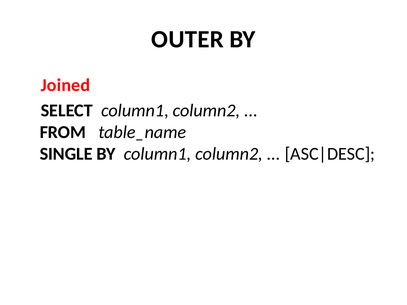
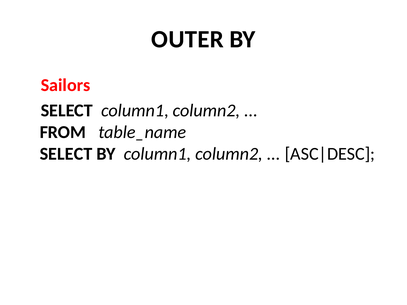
Joined: Joined -> Sailors
SINGLE at (66, 154): SINGLE -> SELECT
